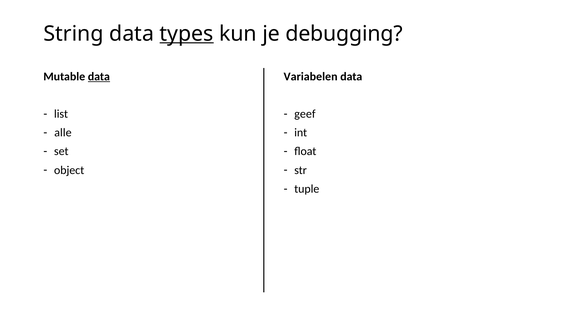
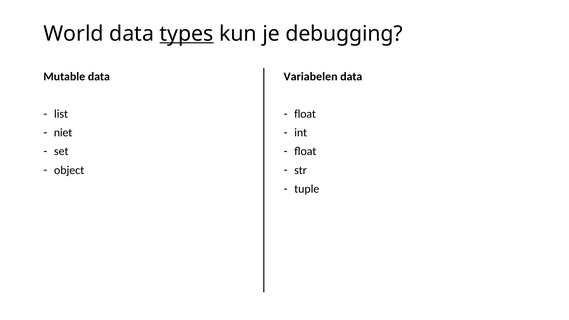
String: String -> World
data at (99, 76) underline: present -> none
geef at (305, 114): geef -> float
alle: alle -> niet
